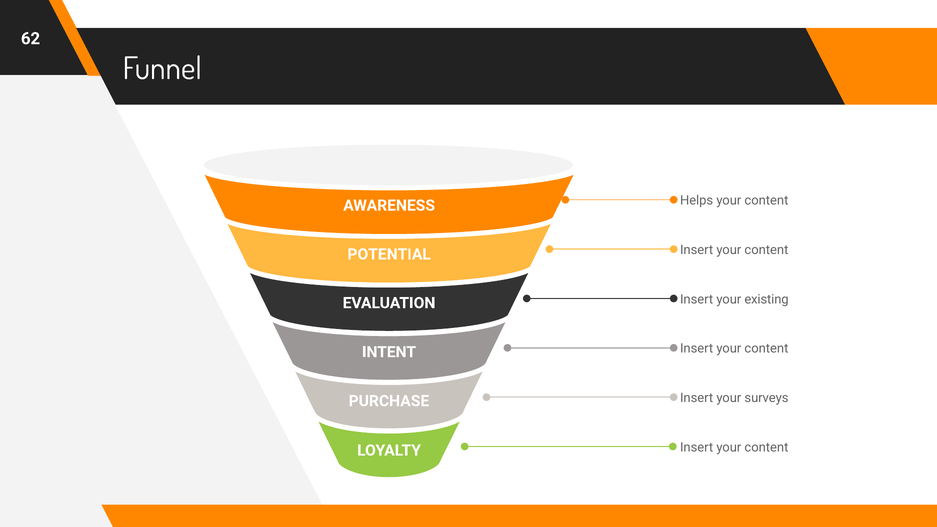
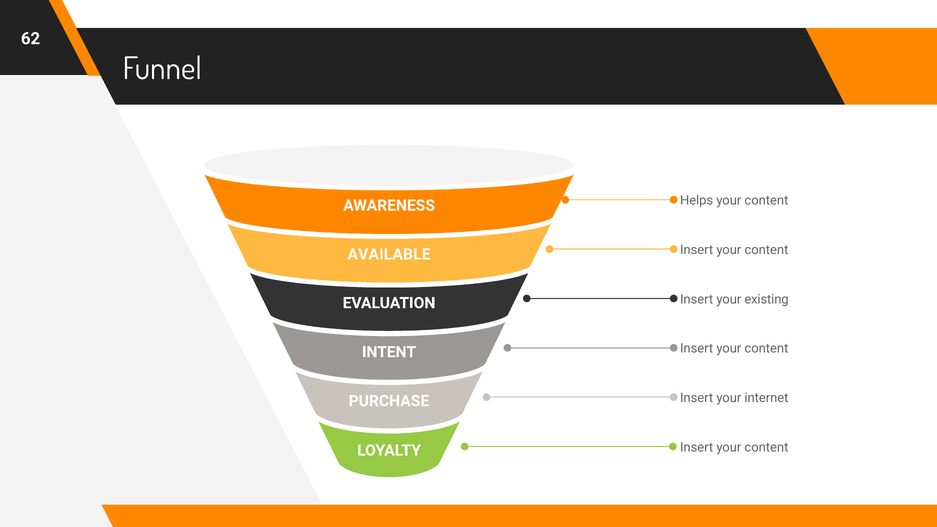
POTENTIAL: POTENTIAL -> AVAILABLE
surveys: surveys -> internet
